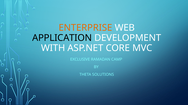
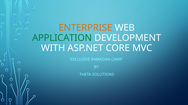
APPLICATION colour: black -> green
